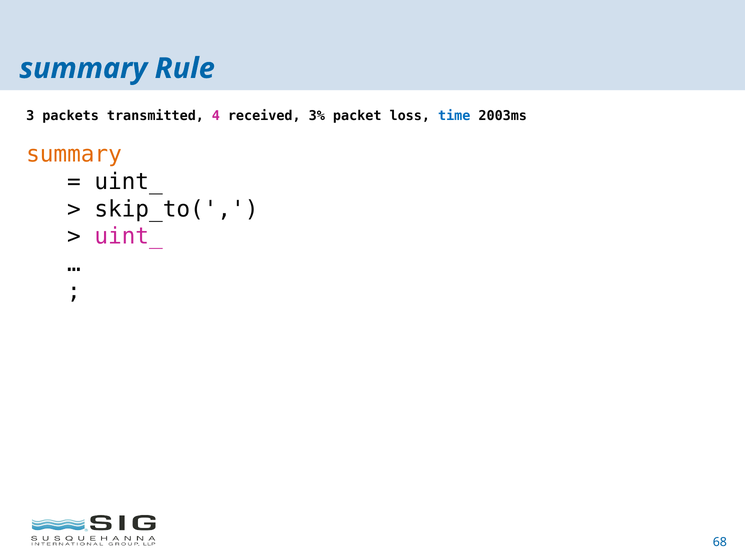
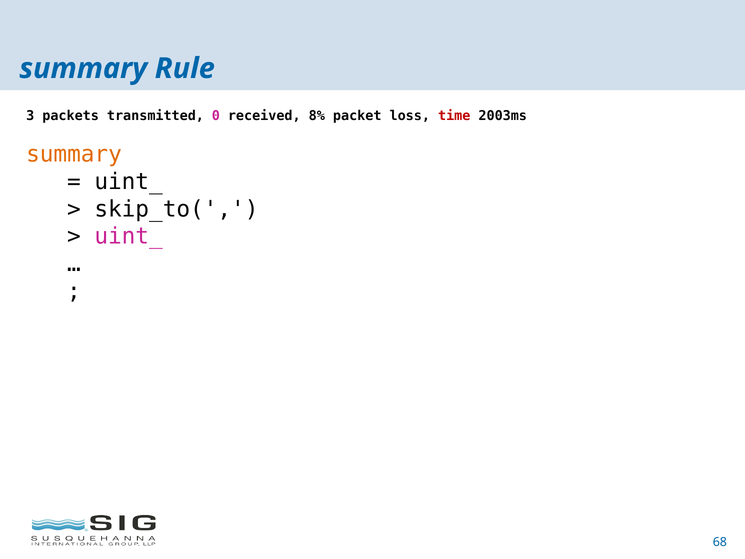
4: 4 -> 0
3%: 3% -> 8%
time colour: blue -> red
